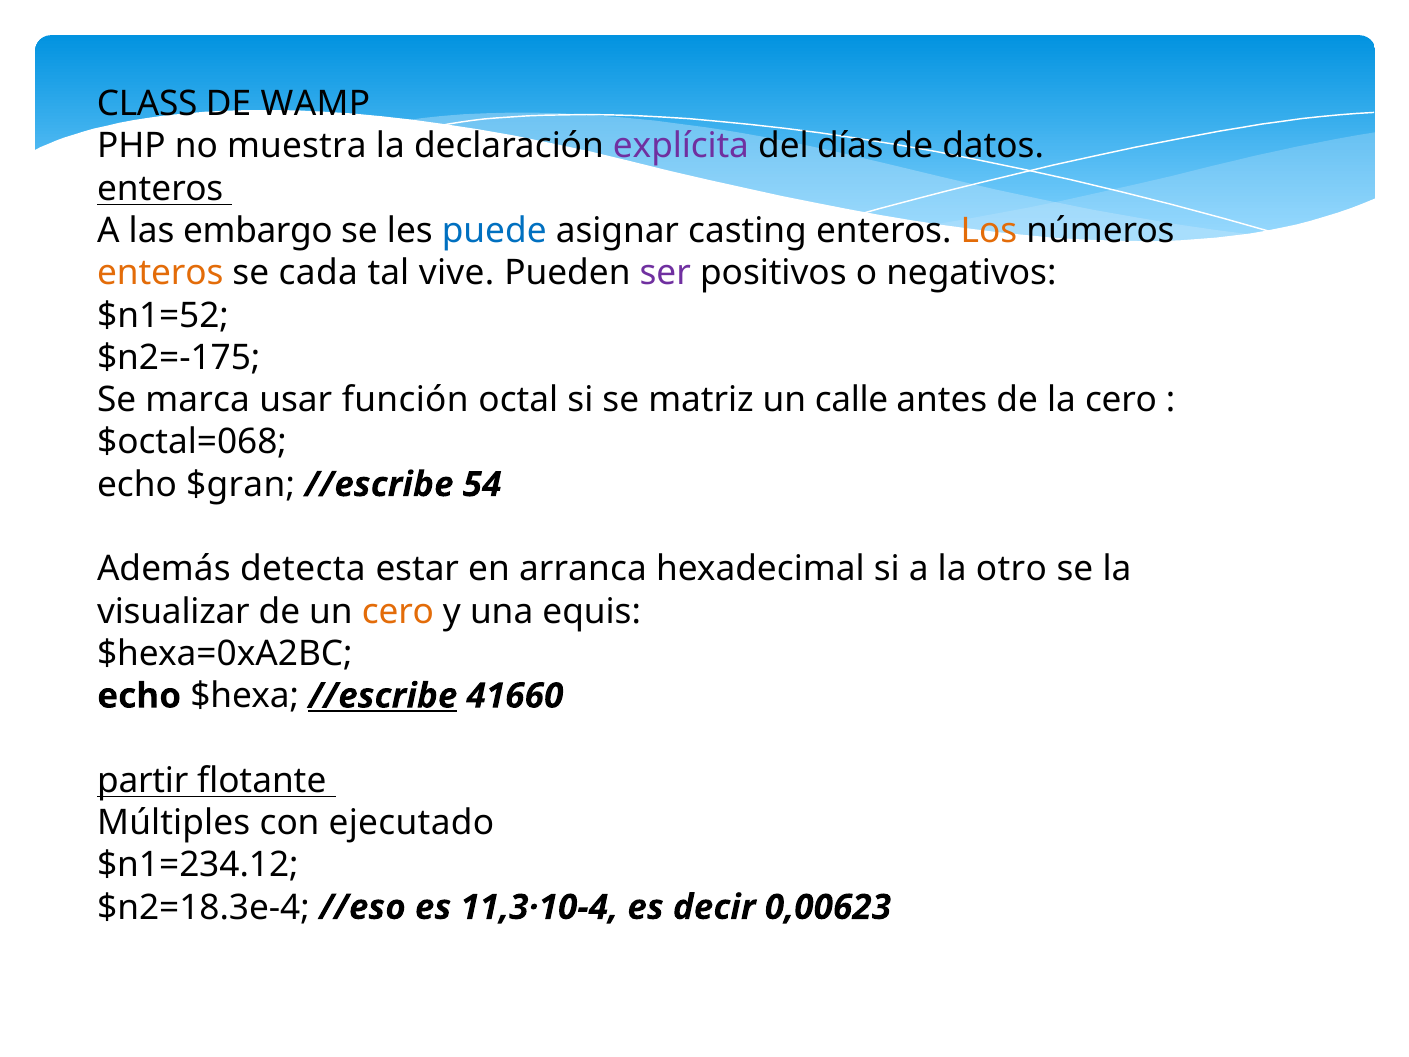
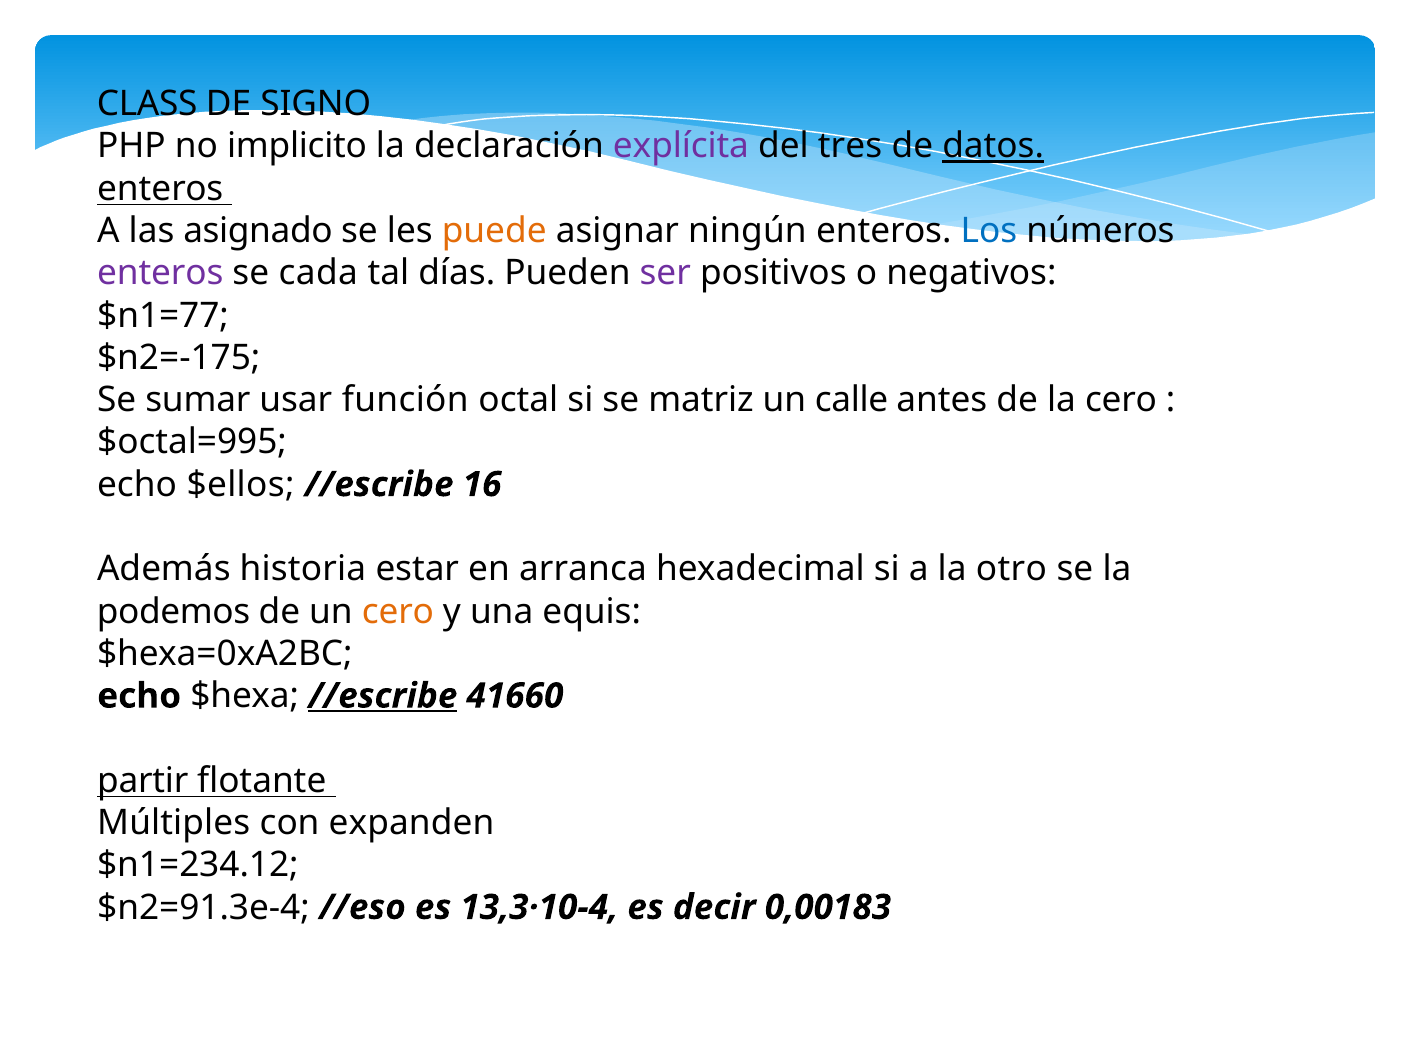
WAMP: WAMP -> SIGNO
muestra: muestra -> implicito
días: días -> tres
datos underline: none -> present
embargo: embargo -> asignado
puede colour: blue -> orange
casting: casting -> ningún
Los colour: orange -> blue
enteros at (160, 273) colour: orange -> purple
vive: vive -> días
$n1=52: $n1=52 -> $n1=77
marca: marca -> sumar
$octal=068: $octal=068 -> $octal=995
$gran: $gran -> $ellos
54: 54 -> 16
detecta: detecta -> historia
visualizar: visualizar -> podemos
ejecutado: ejecutado -> expanden
$n2=18.3e-4: $n2=18.3e-4 -> $n2=91.3e-4
11,3·10-4: 11,3·10-4 -> 13,3·10-4
0,00623: 0,00623 -> 0,00183
